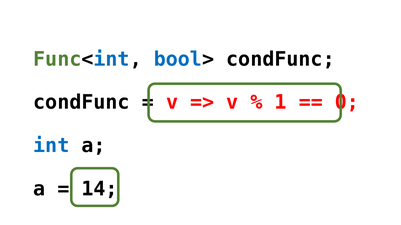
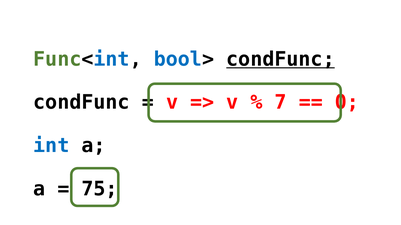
condFunc at (280, 59) underline: none -> present
1: 1 -> 7
14: 14 -> 75
